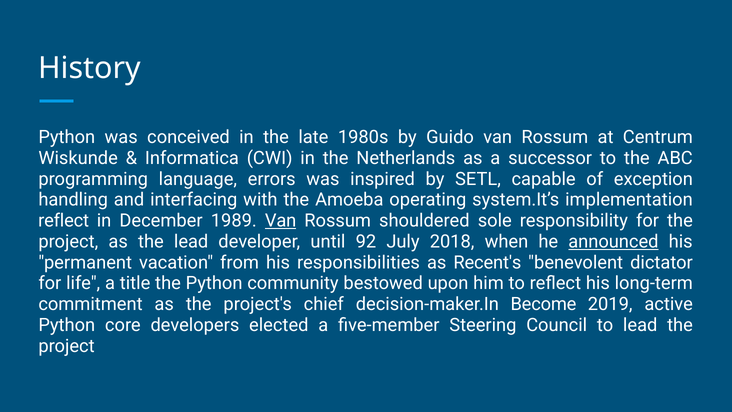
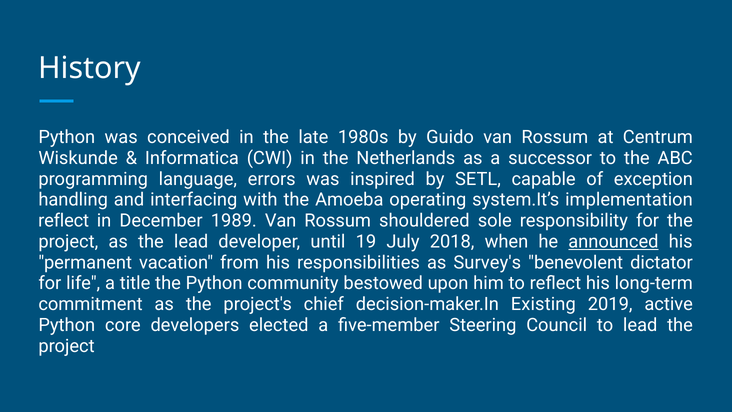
Van at (281, 221) underline: present -> none
92: 92 -> 19
Recent's: Recent's -> Survey's
Become: Become -> Existing
